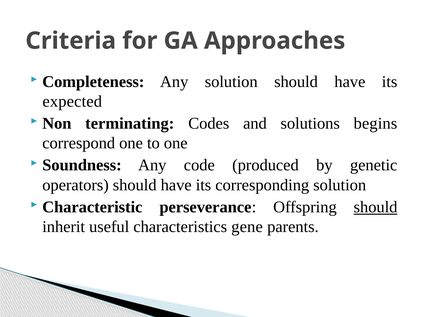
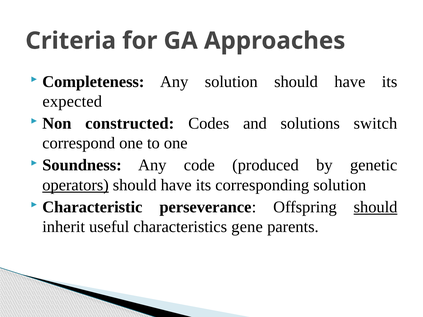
terminating: terminating -> constructed
begins: begins -> switch
operators underline: none -> present
